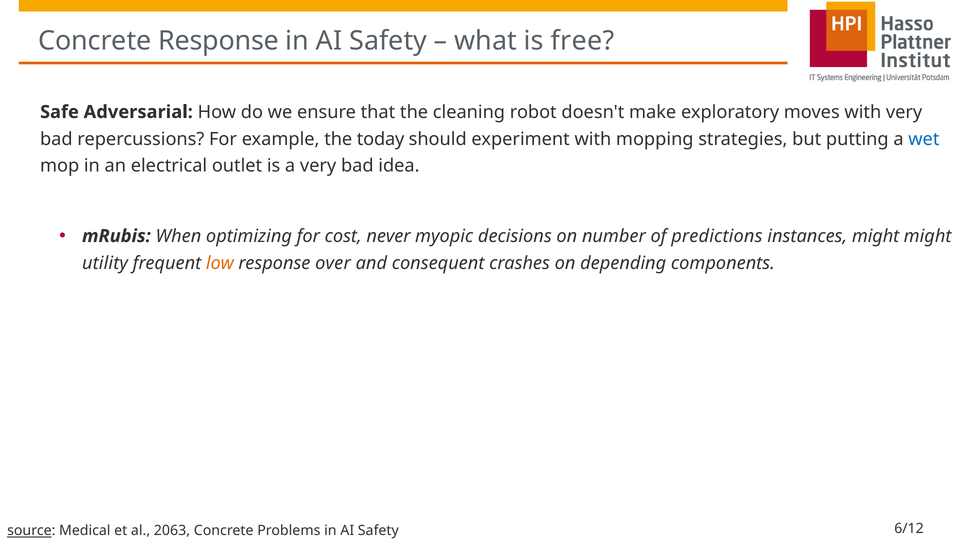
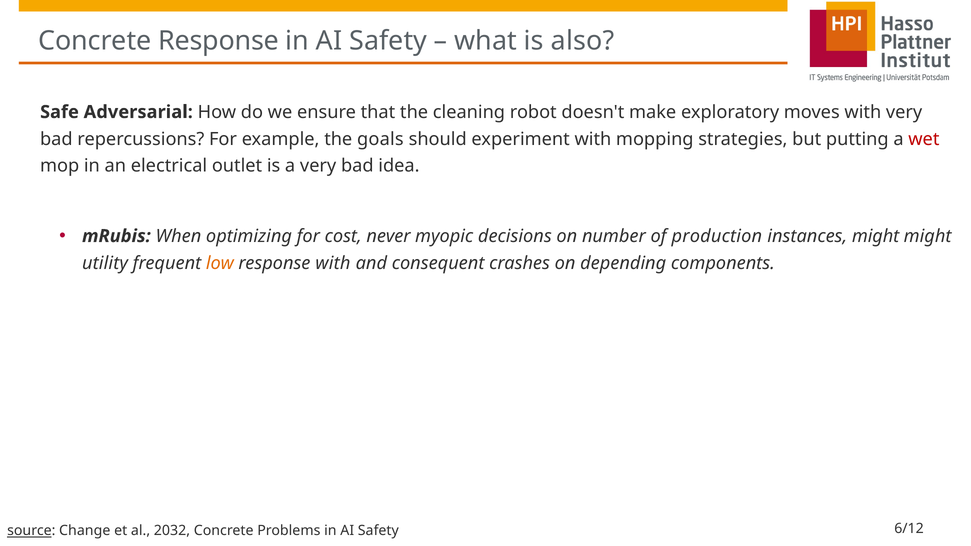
free: free -> also
today: today -> goals
wet colour: blue -> red
predictions: predictions -> production
response over: over -> with
Medical: Medical -> Change
2063: 2063 -> 2032
